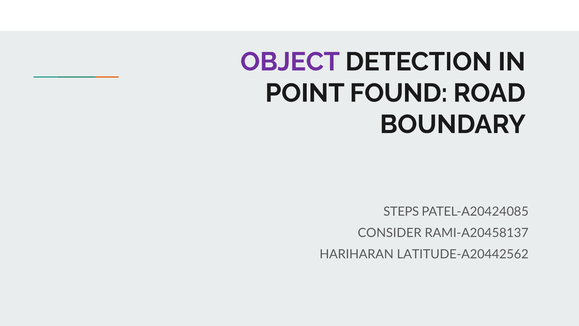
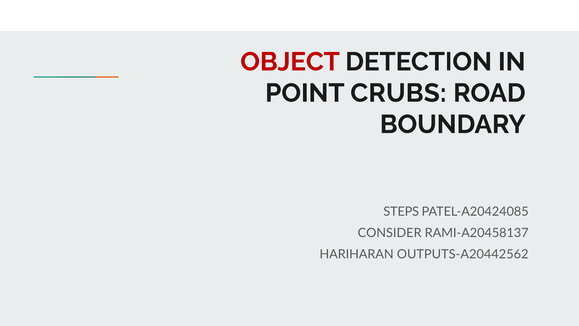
OBJECT colour: purple -> red
FOUND: FOUND -> CRUBS
LATITUDE-A20442562: LATITUDE-A20442562 -> OUTPUTS-A20442562
